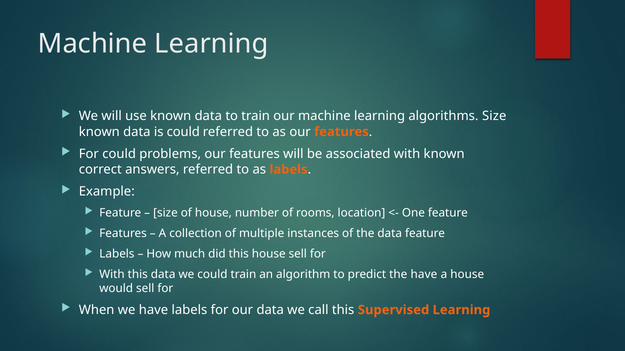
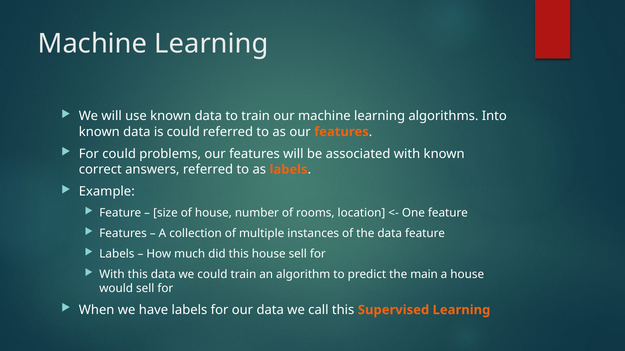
algorithms Size: Size -> Into
the have: have -> main
